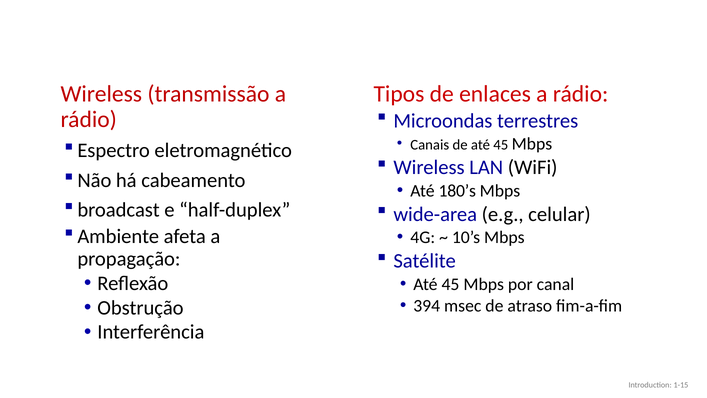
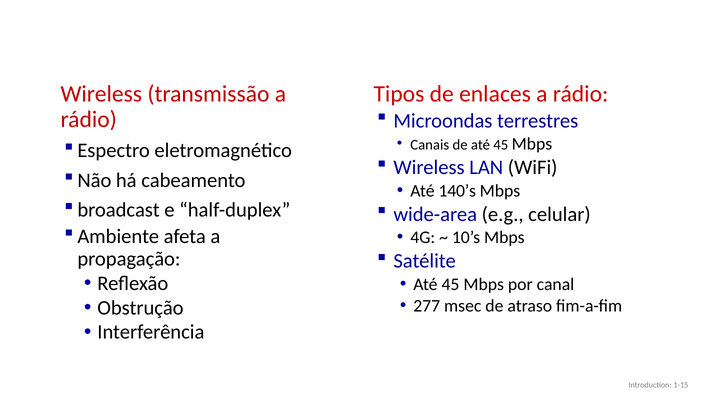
180’s: 180’s -> 140’s
394: 394 -> 277
